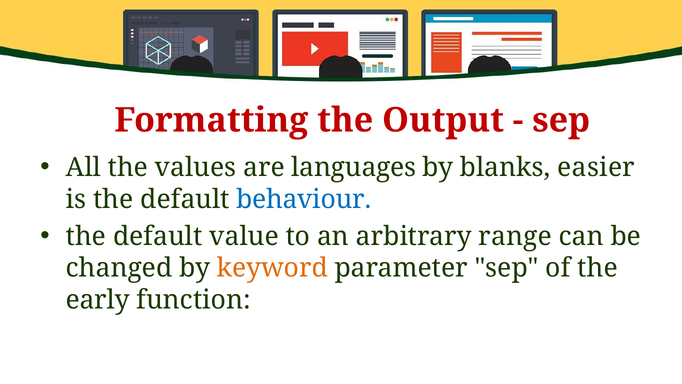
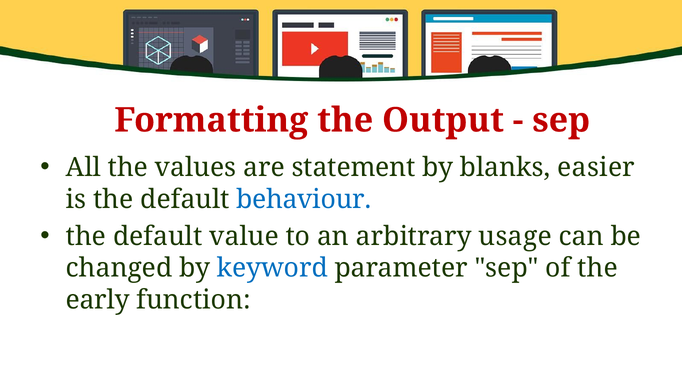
languages: languages -> statement
range: range -> usage
keyword colour: orange -> blue
